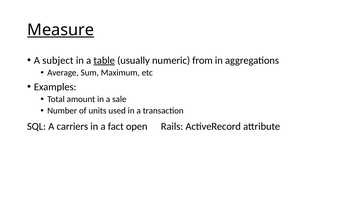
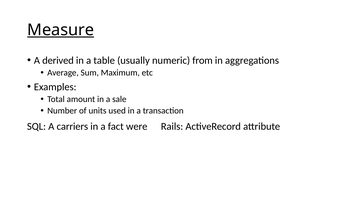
subject: subject -> derived
table underline: present -> none
open: open -> were
